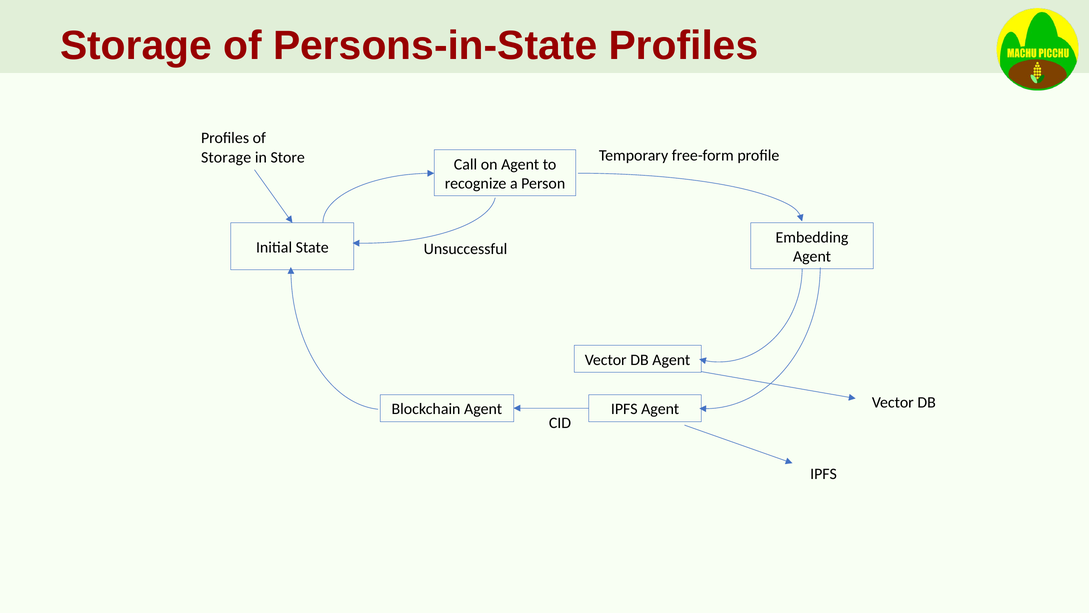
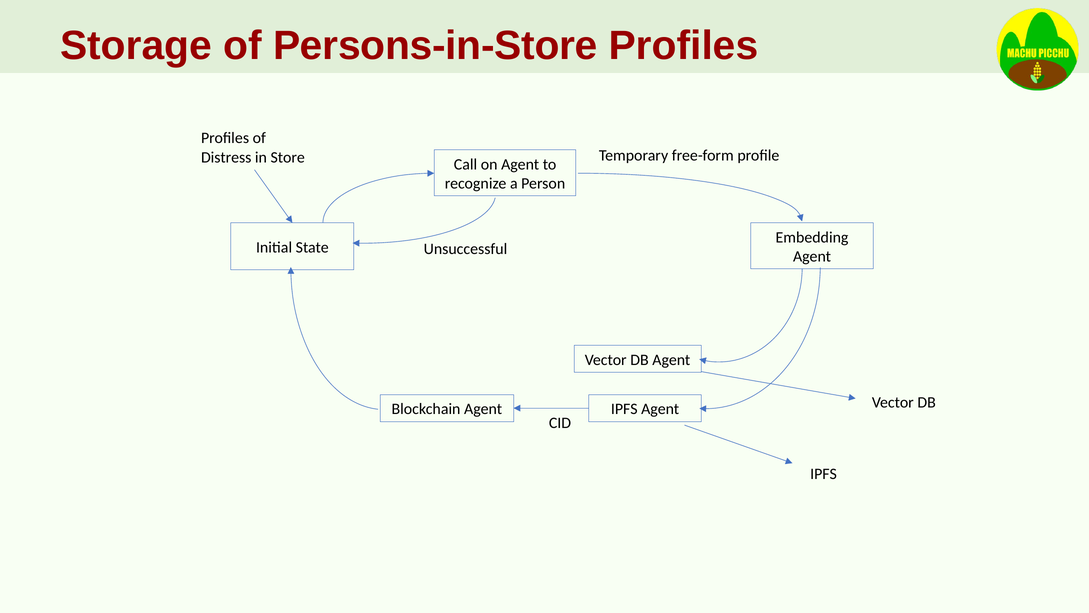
Persons-in-State: Persons-in-State -> Persons-in-Store
Storage at (226, 157): Storage -> Distress
